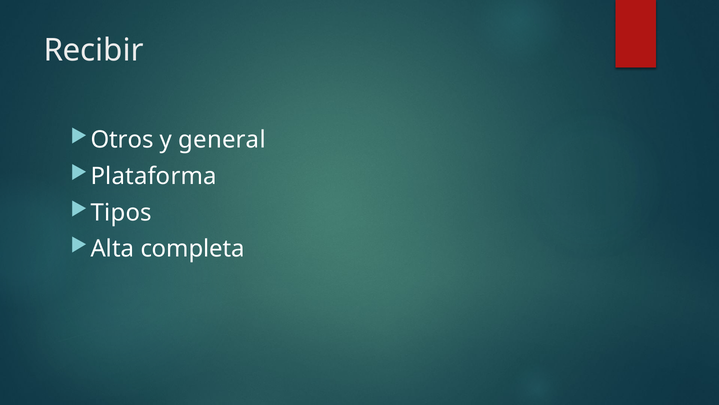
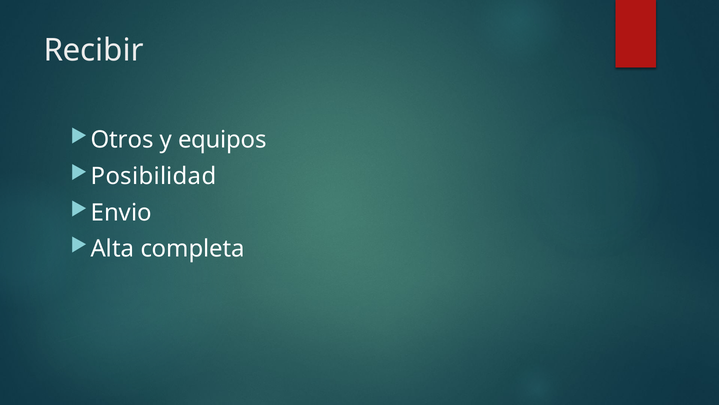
general: general -> equipos
Plataforma: Plataforma -> Posibilidad
Tipos: Tipos -> Envio
